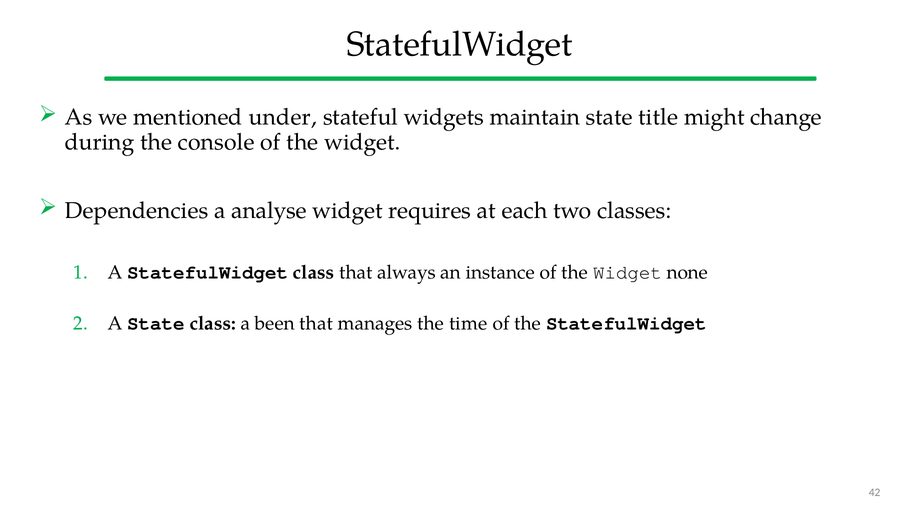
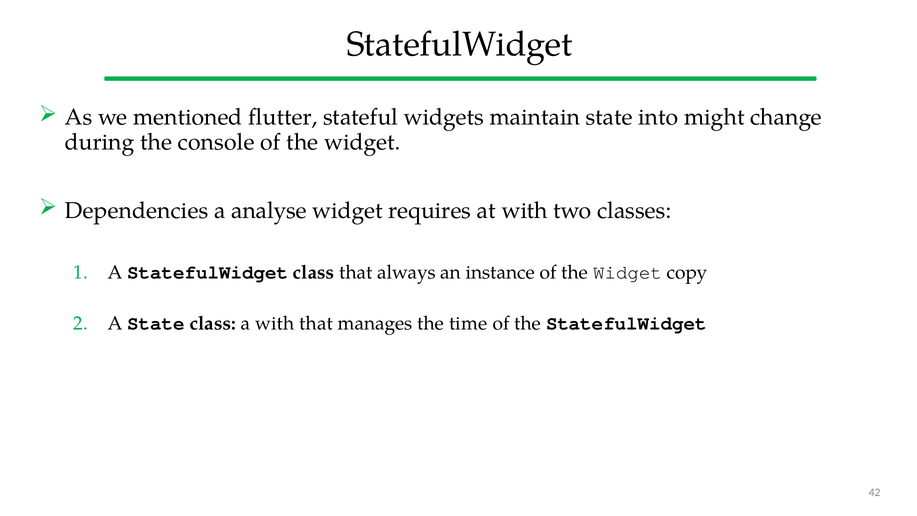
under: under -> flutter
title: title -> into
at each: each -> with
none: none -> copy
a been: been -> with
